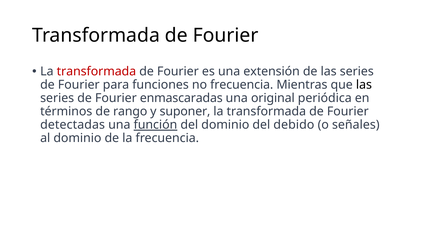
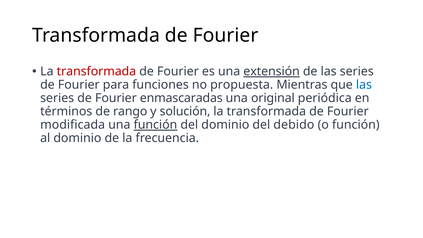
extensión underline: none -> present
no frecuencia: frecuencia -> propuesta
las at (364, 85) colour: black -> blue
suponer: suponer -> solución
detectadas: detectadas -> modificada
o señales: señales -> función
